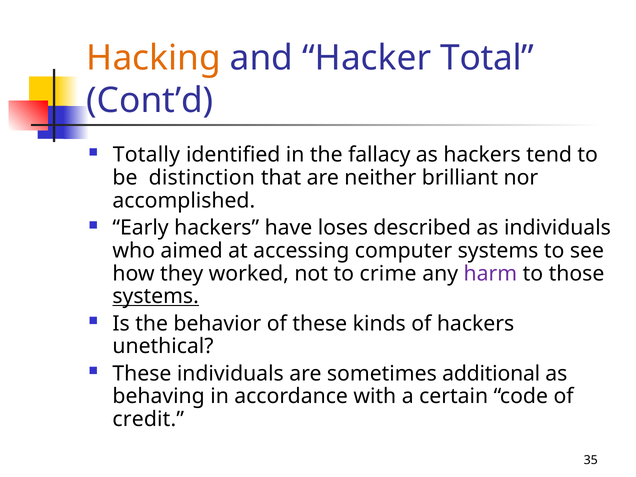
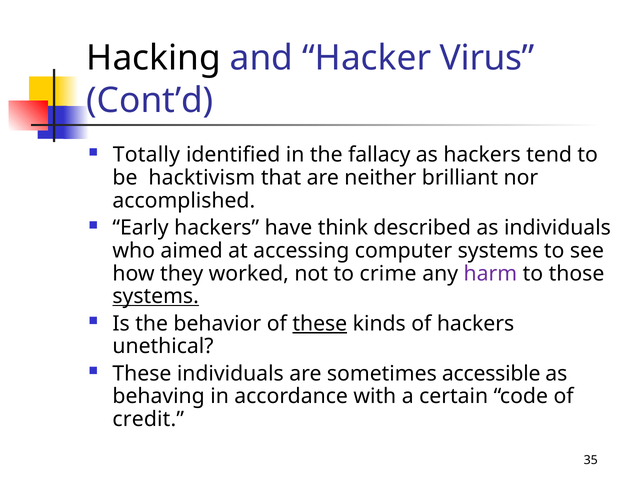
Hacking colour: orange -> black
Total: Total -> Virus
distinction: distinction -> hacktivism
loses: loses -> think
these at (320, 324) underline: none -> present
additional: additional -> accessible
